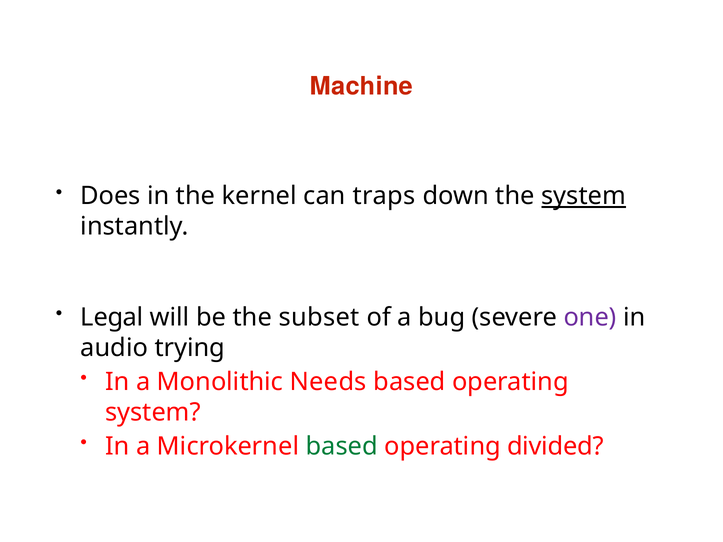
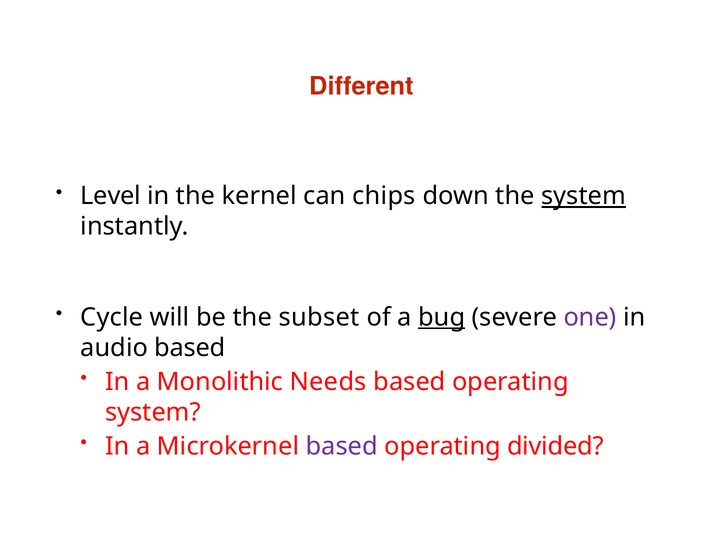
Machine: Machine -> Different
Does: Does -> Level
traps: traps -> chips
Legal: Legal -> Cycle
bug underline: none -> present
audio trying: trying -> based
based at (342, 446) colour: green -> purple
